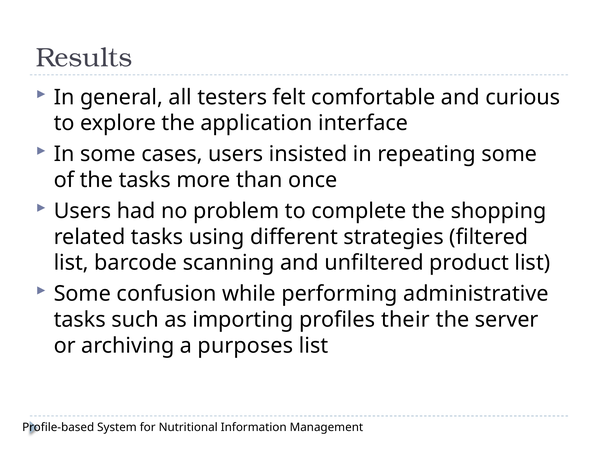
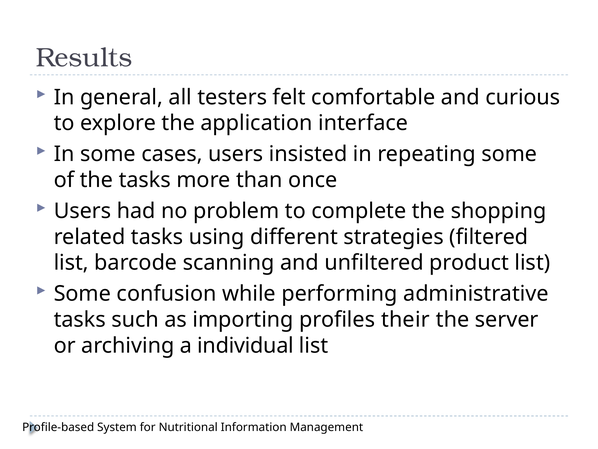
purposes: purposes -> individual
